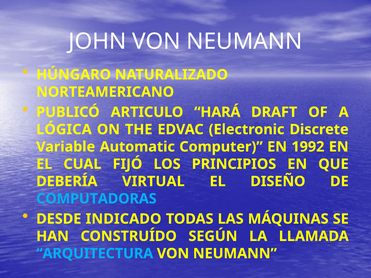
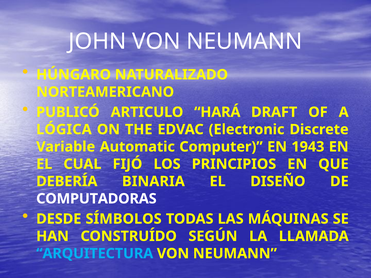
1992: 1992 -> 1943
VIRTUAL: VIRTUAL -> BINARIA
COMPUTADORAS colour: light blue -> white
INDICADO: INDICADO -> SÍMBOLOS
